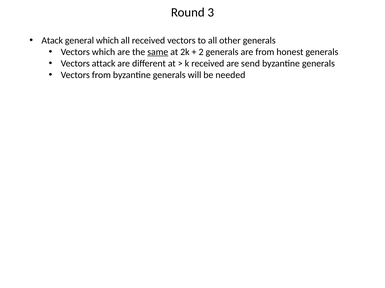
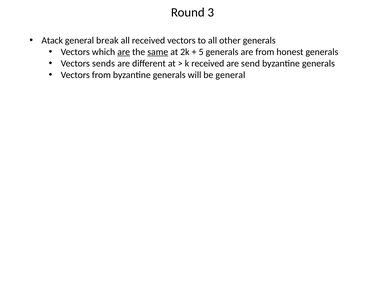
general which: which -> break
are at (124, 52) underline: none -> present
2: 2 -> 5
attack: attack -> sends
be needed: needed -> general
